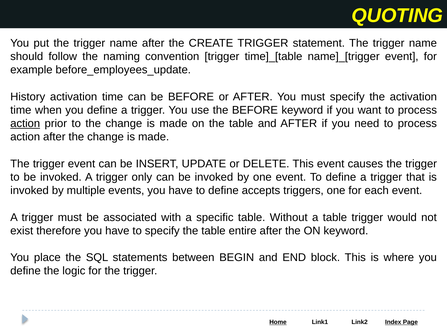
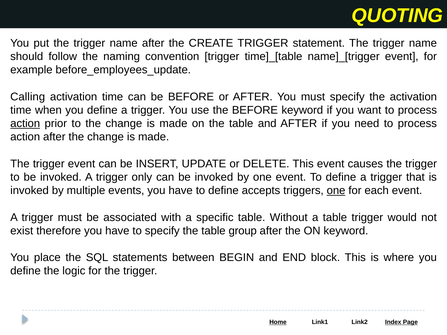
History: History -> Calling
one at (336, 191) underline: none -> present
entire: entire -> group
